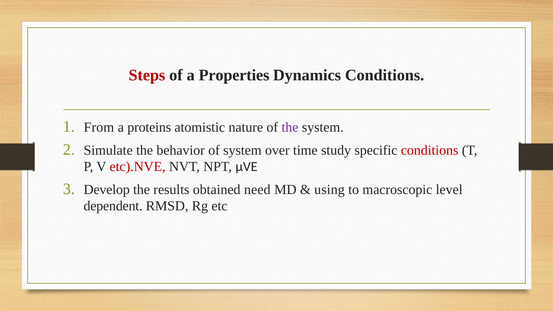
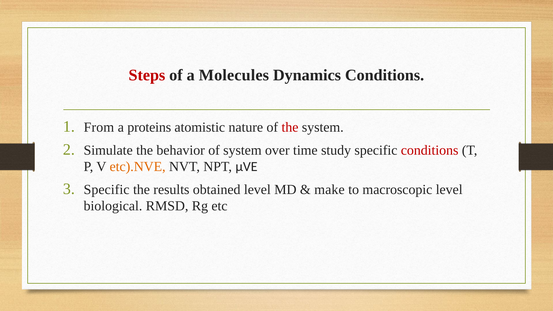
Properties: Properties -> Molecules
the at (290, 127) colour: purple -> red
etc).NVE colour: red -> orange
Develop at (107, 190): Develop -> Specific
obtained need: need -> level
using: using -> make
dependent: dependent -> biological
